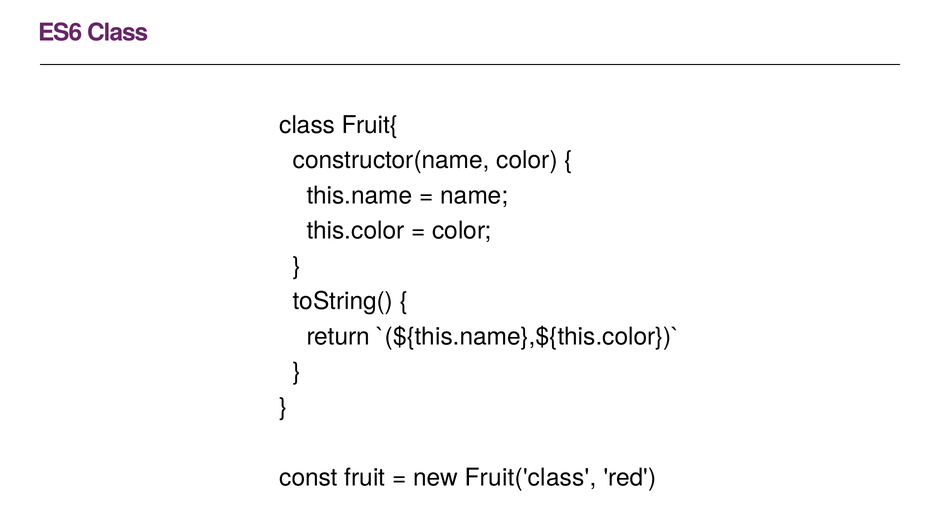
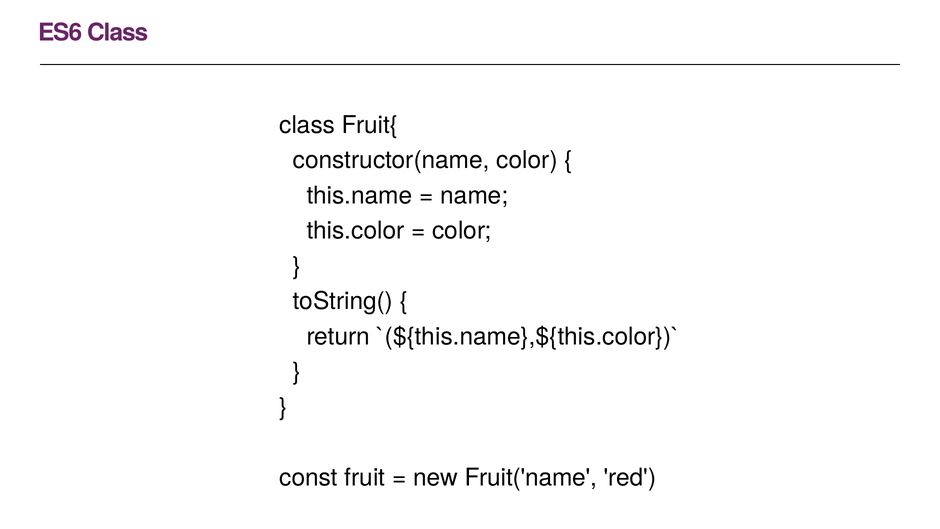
Fruit('class: Fruit('class -> Fruit('name
